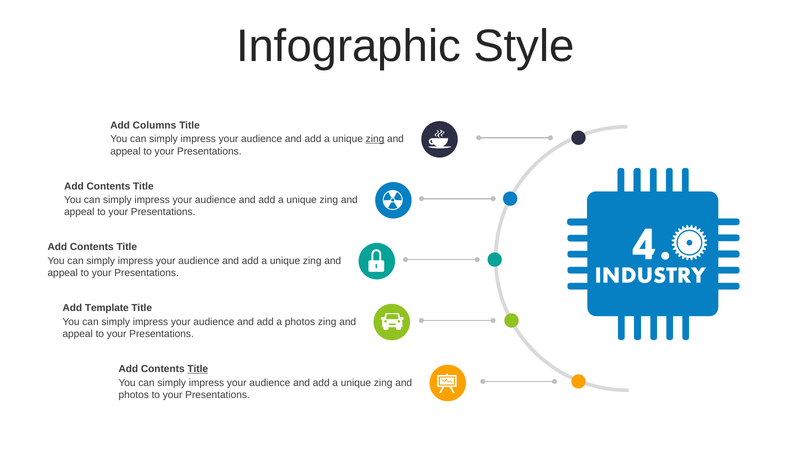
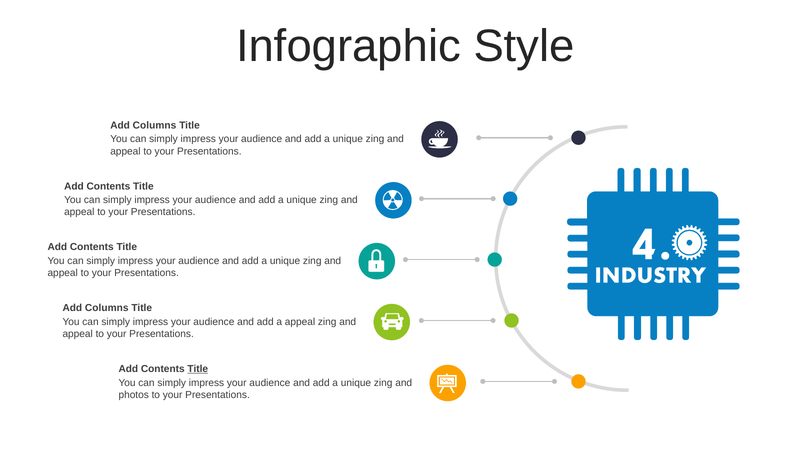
zing at (375, 139) underline: present -> none
Template at (107, 308): Template -> Columns
a photos: photos -> appeal
